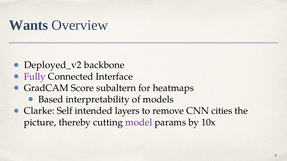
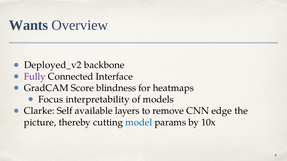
subaltern: subaltern -> blindness
Based: Based -> Focus
intended: intended -> available
cities: cities -> edge
model colour: purple -> blue
